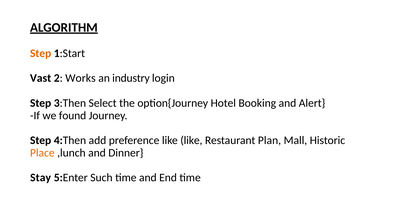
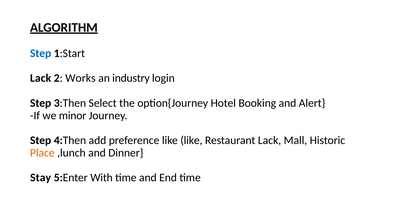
Step at (41, 53) colour: orange -> blue
Vast at (41, 78): Vast -> Lack
found: found -> minor
Restaurant Plan: Plan -> Lack
Such: Such -> With
